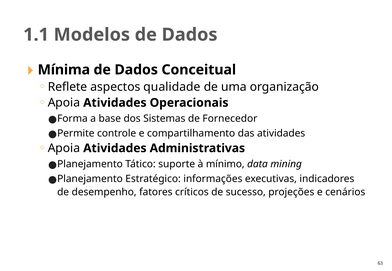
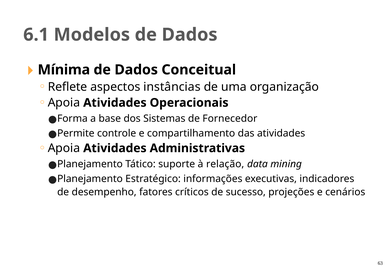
1.1: 1.1 -> 6.1
qualidade: qualidade -> instâncias
mínimo: mínimo -> relação
